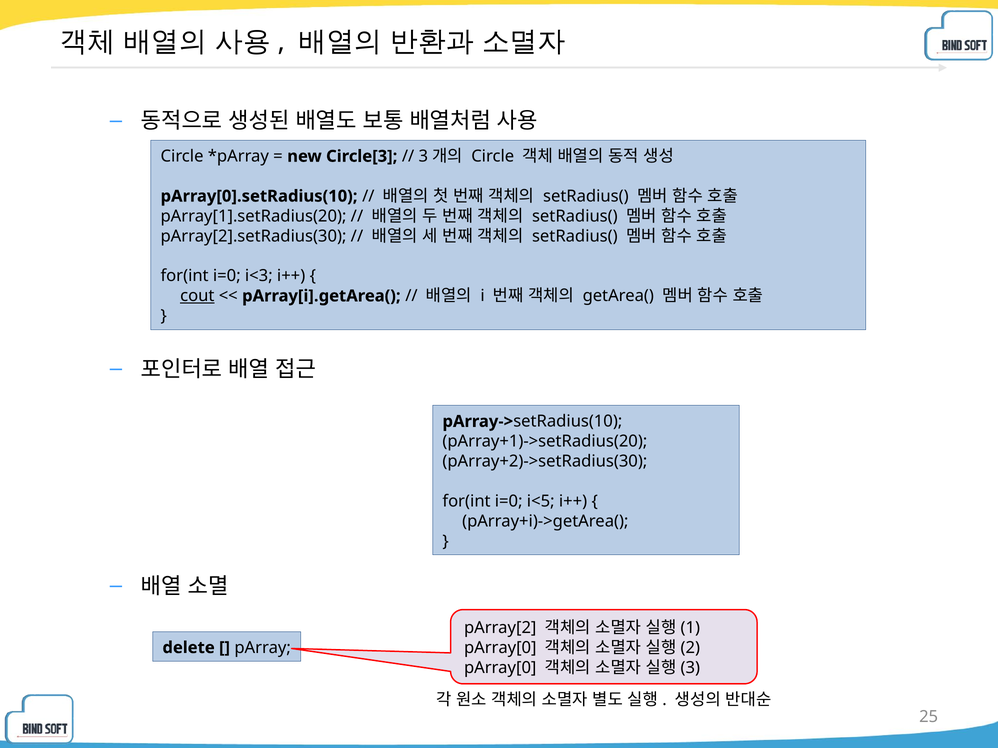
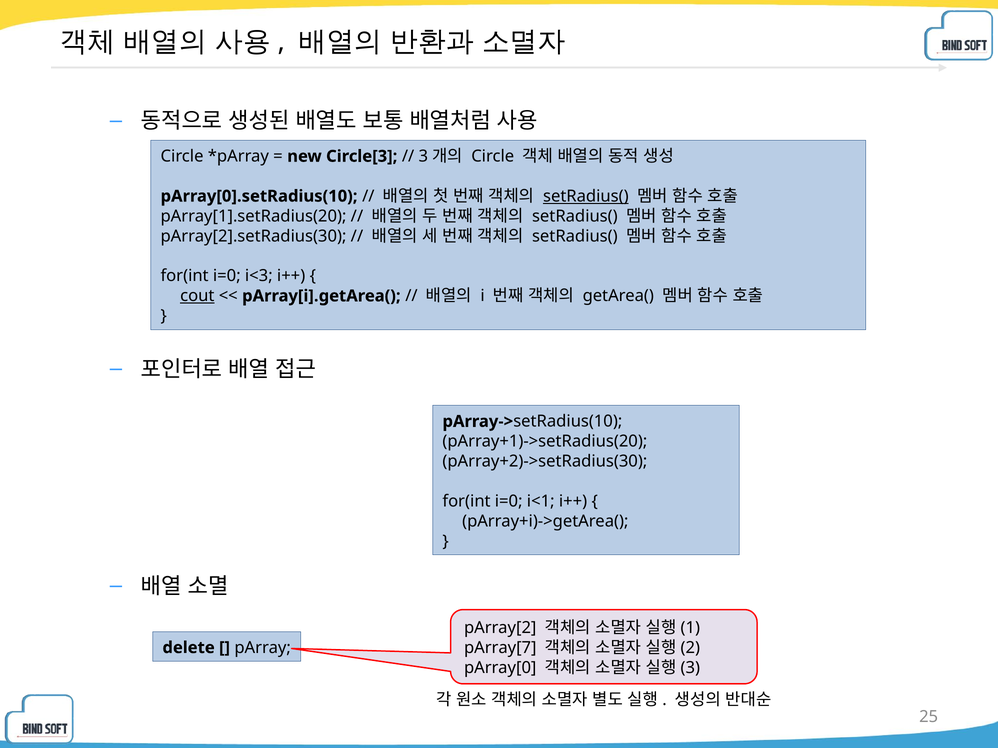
setRadius( at (586, 196) underline: none -> present
i<5: i<5 -> i<1
pArray[0 at (500, 648): pArray[0 -> pArray[7
